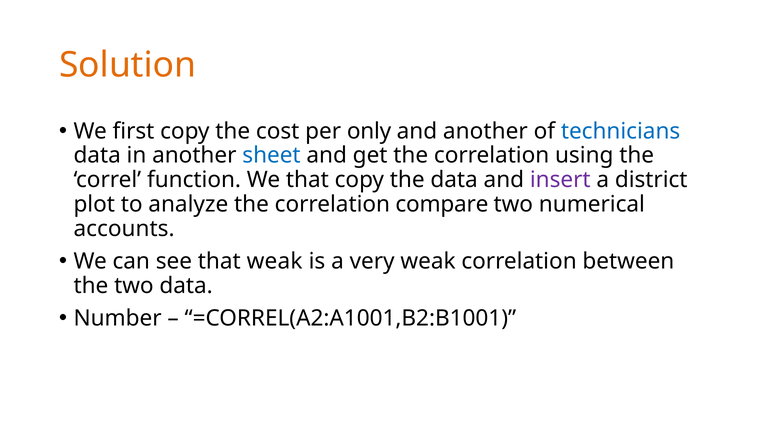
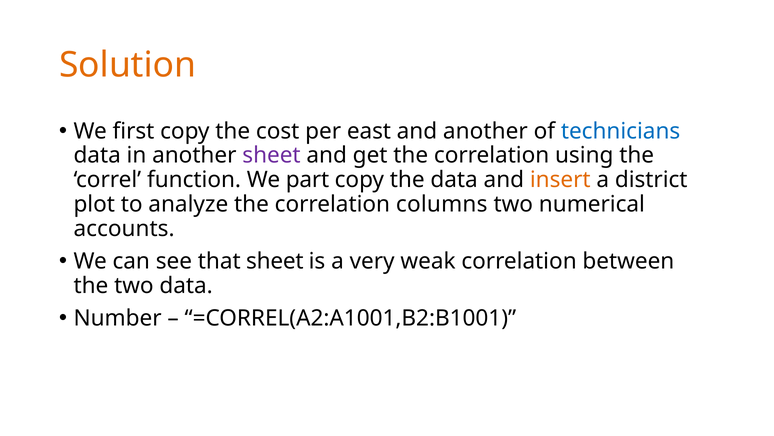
only: only -> east
sheet at (272, 155) colour: blue -> purple
We that: that -> part
insert colour: purple -> orange
compare: compare -> columns
that weak: weak -> sheet
